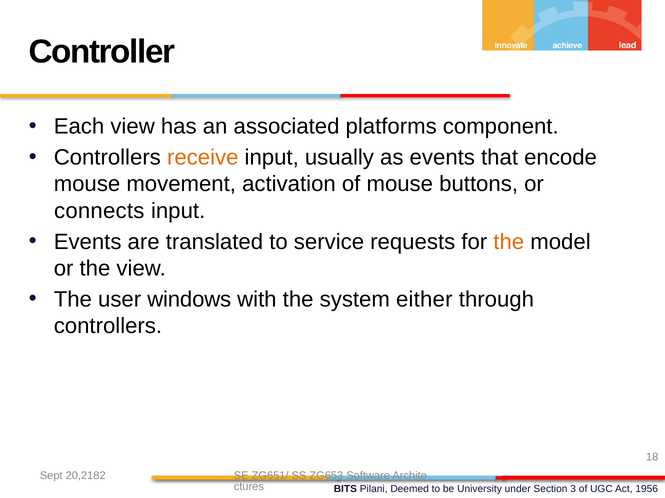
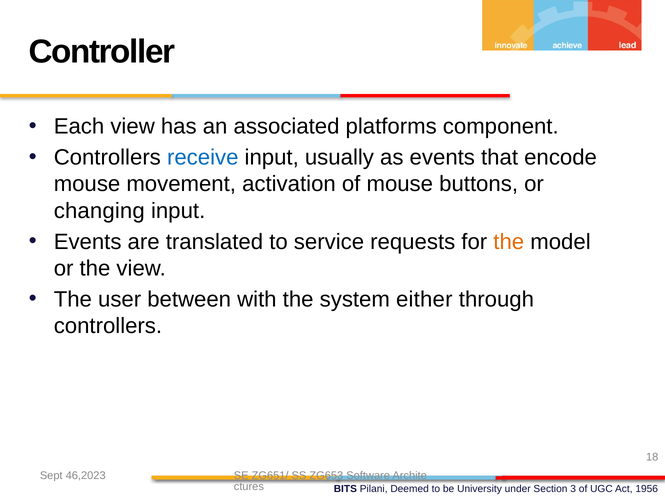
receive colour: orange -> blue
connects: connects -> changing
windows: windows -> between
20,2182: 20,2182 -> 46,2023
